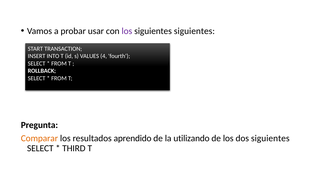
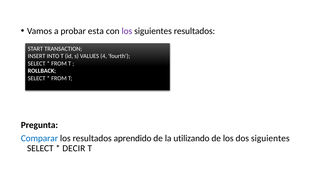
usar: usar -> esta
siguientes siguientes: siguientes -> resultados
Comparar colour: orange -> blue
THIRD: THIRD -> DECIR
